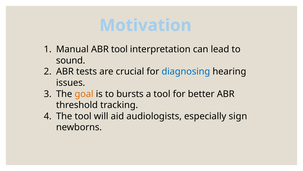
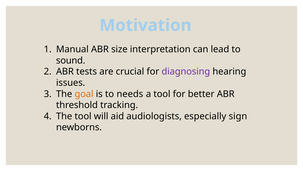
ABR tool: tool -> size
diagnosing colour: blue -> purple
bursts: bursts -> needs
